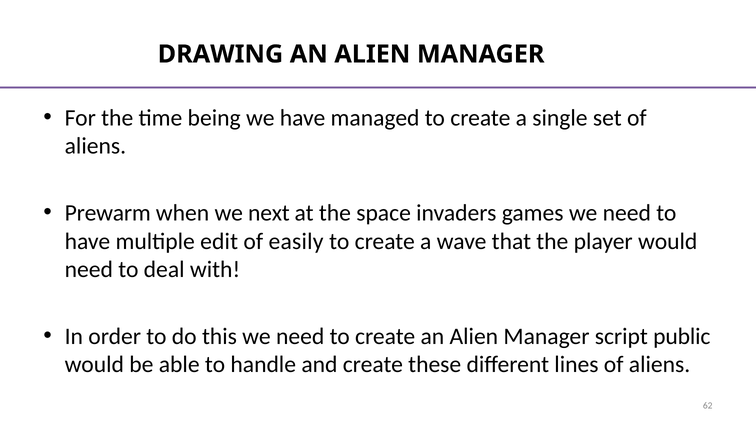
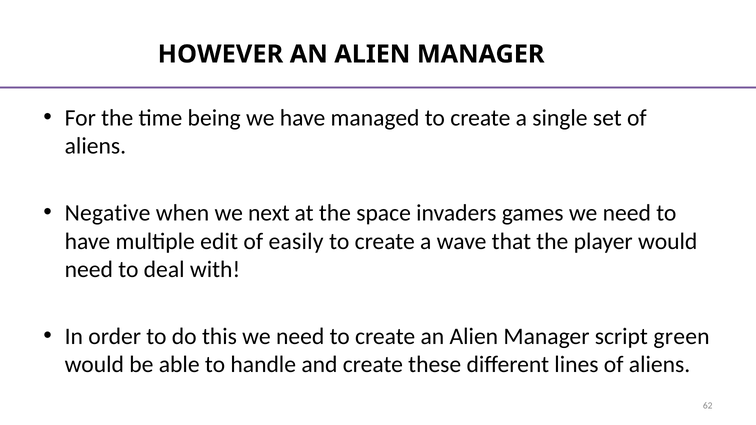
DRAWING: DRAWING -> HOWEVER
Prewarm: Prewarm -> Negative
public: public -> green
